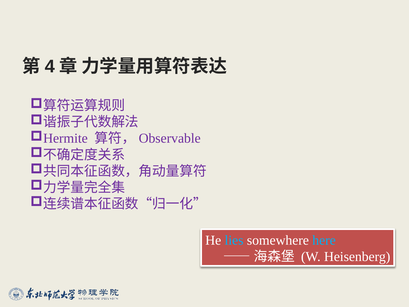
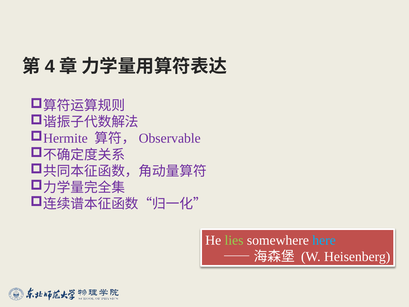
lies colour: light blue -> light green
